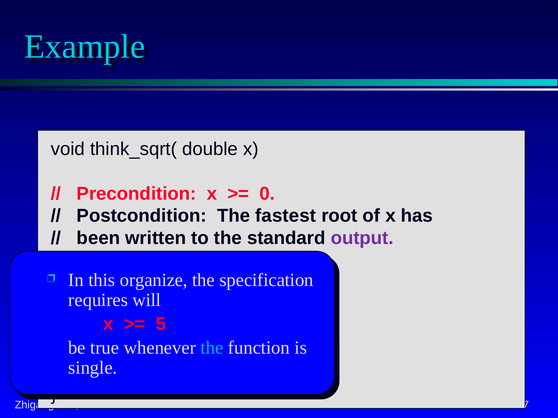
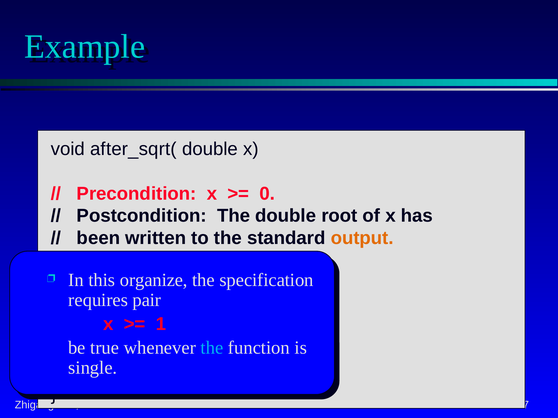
think_sqrt(: think_sqrt( -> after_sqrt(
The fastest: fastest -> double
output colour: purple -> orange
will: will -> pair
5: 5 -> 1
